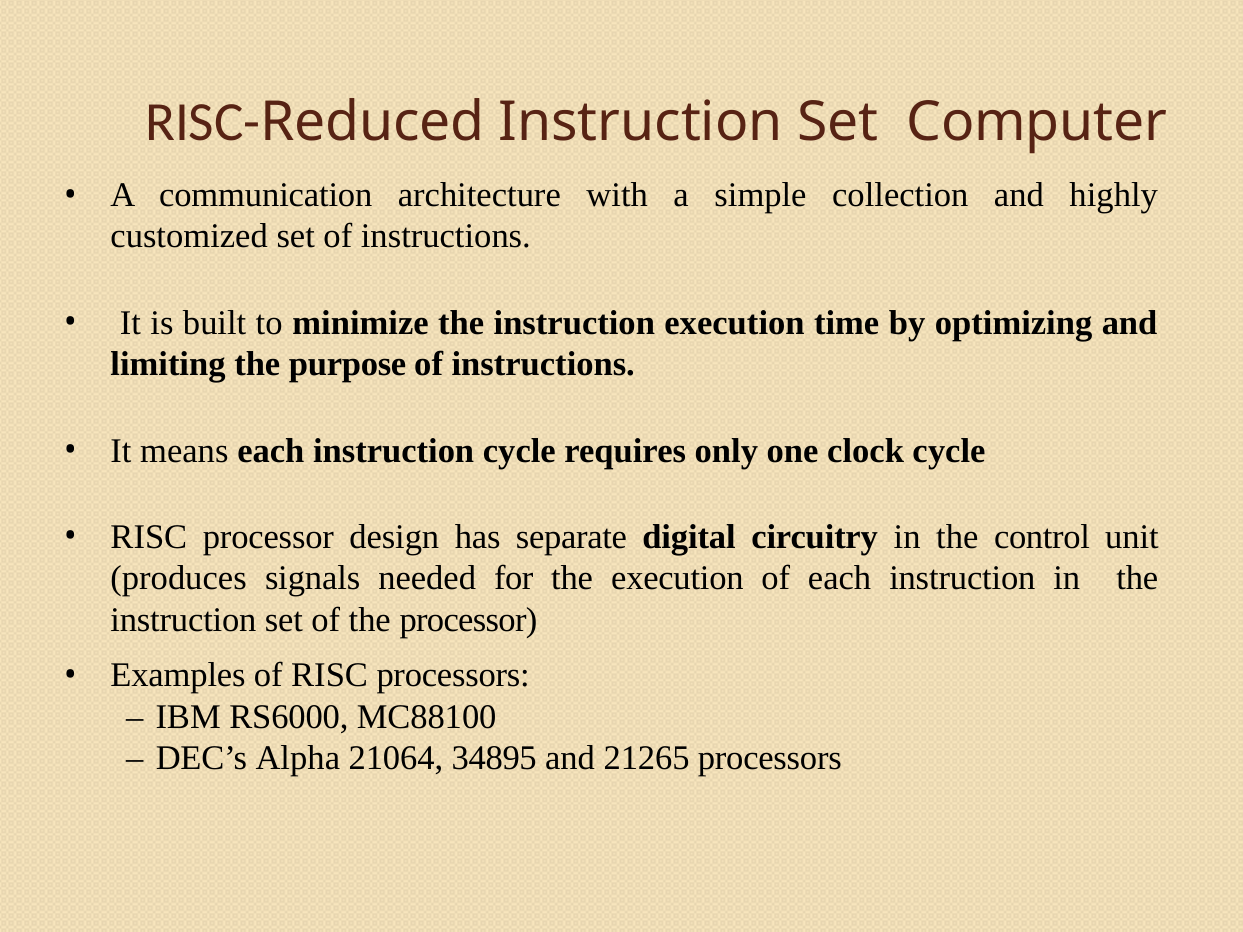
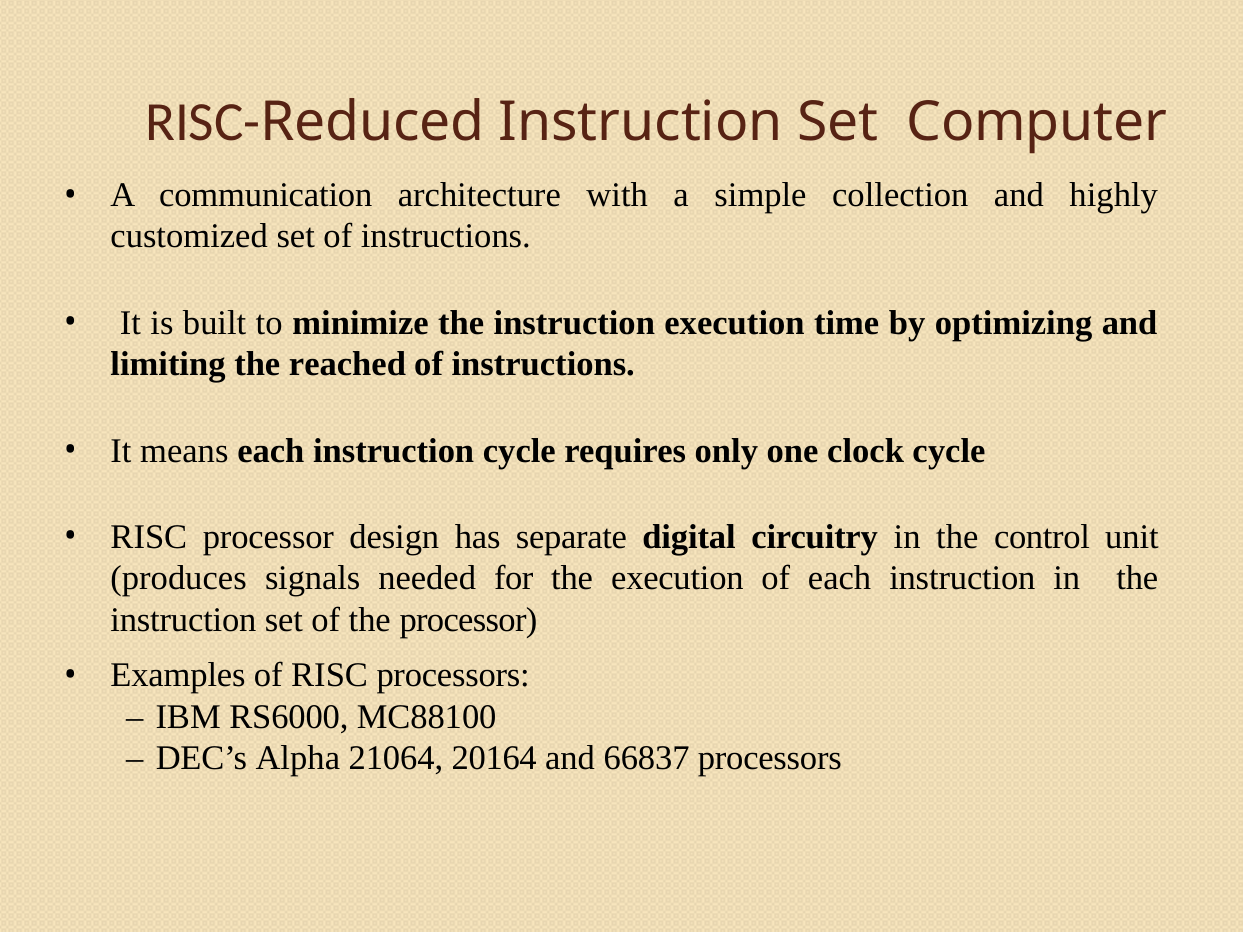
purpose: purpose -> reached
34895: 34895 -> 20164
21265: 21265 -> 66837
